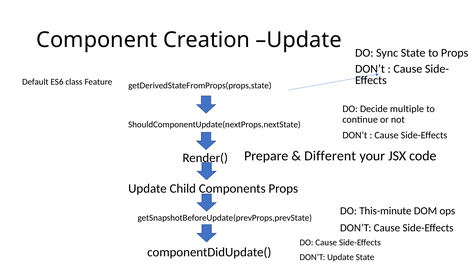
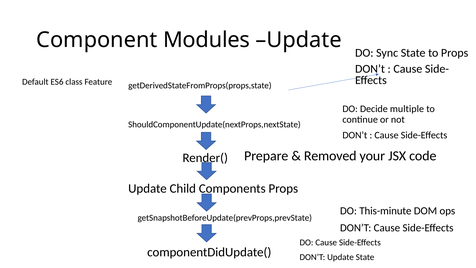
Creation: Creation -> Modules
Different: Different -> Removed
